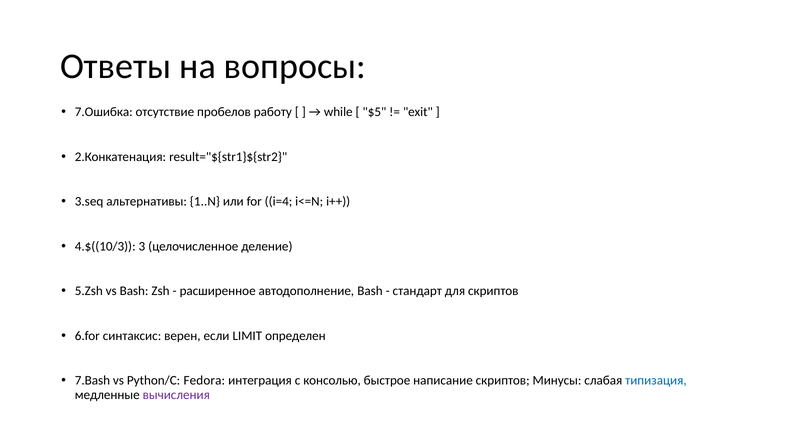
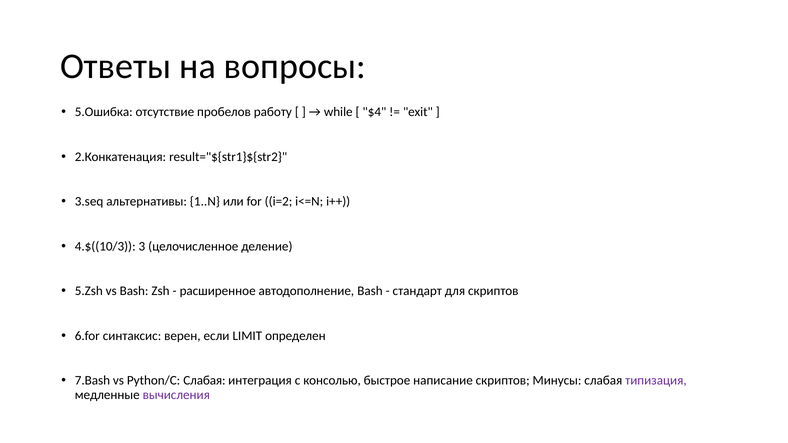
7.Ошибка: 7.Ошибка -> 5.Ошибка
$5: $5 -> $4
i=4: i=4 -> i=2
Python/C Fedora: Fedora -> Слабая
типизация colour: blue -> purple
